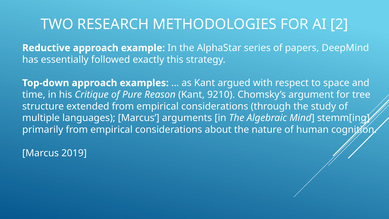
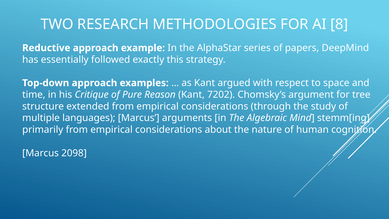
2: 2 -> 8
9210: 9210 -> 7202
2019: 2019 -> 2098
